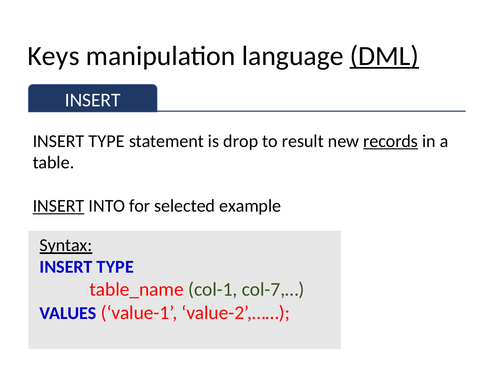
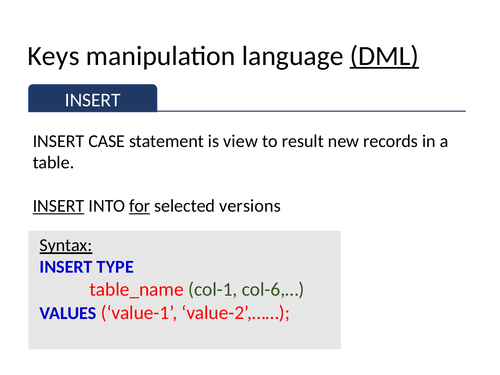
TYPE at (107, 141): TYPE -> CASE
drop: drop -> view
records underline: present -> none
for underline: none -> present
example: example -> versions
col-7,…: col-7,… -> col-6,…
